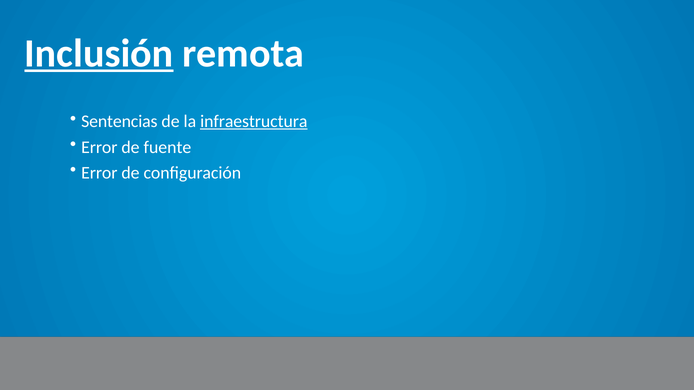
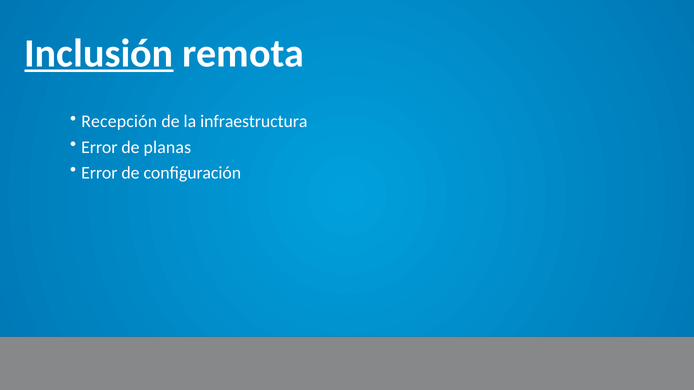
Sentencias: Sentencias -> Recepción
infraestructura underline: present -> none
fuente: fuente -> planas
